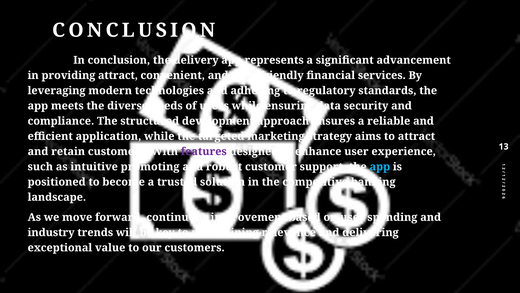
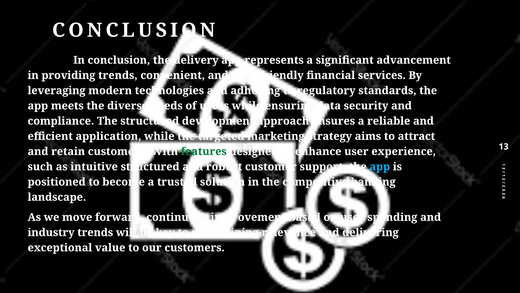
providing attract: attract -> trends
features colour: purple -> green
intuitive promoting: promoting -> structured
